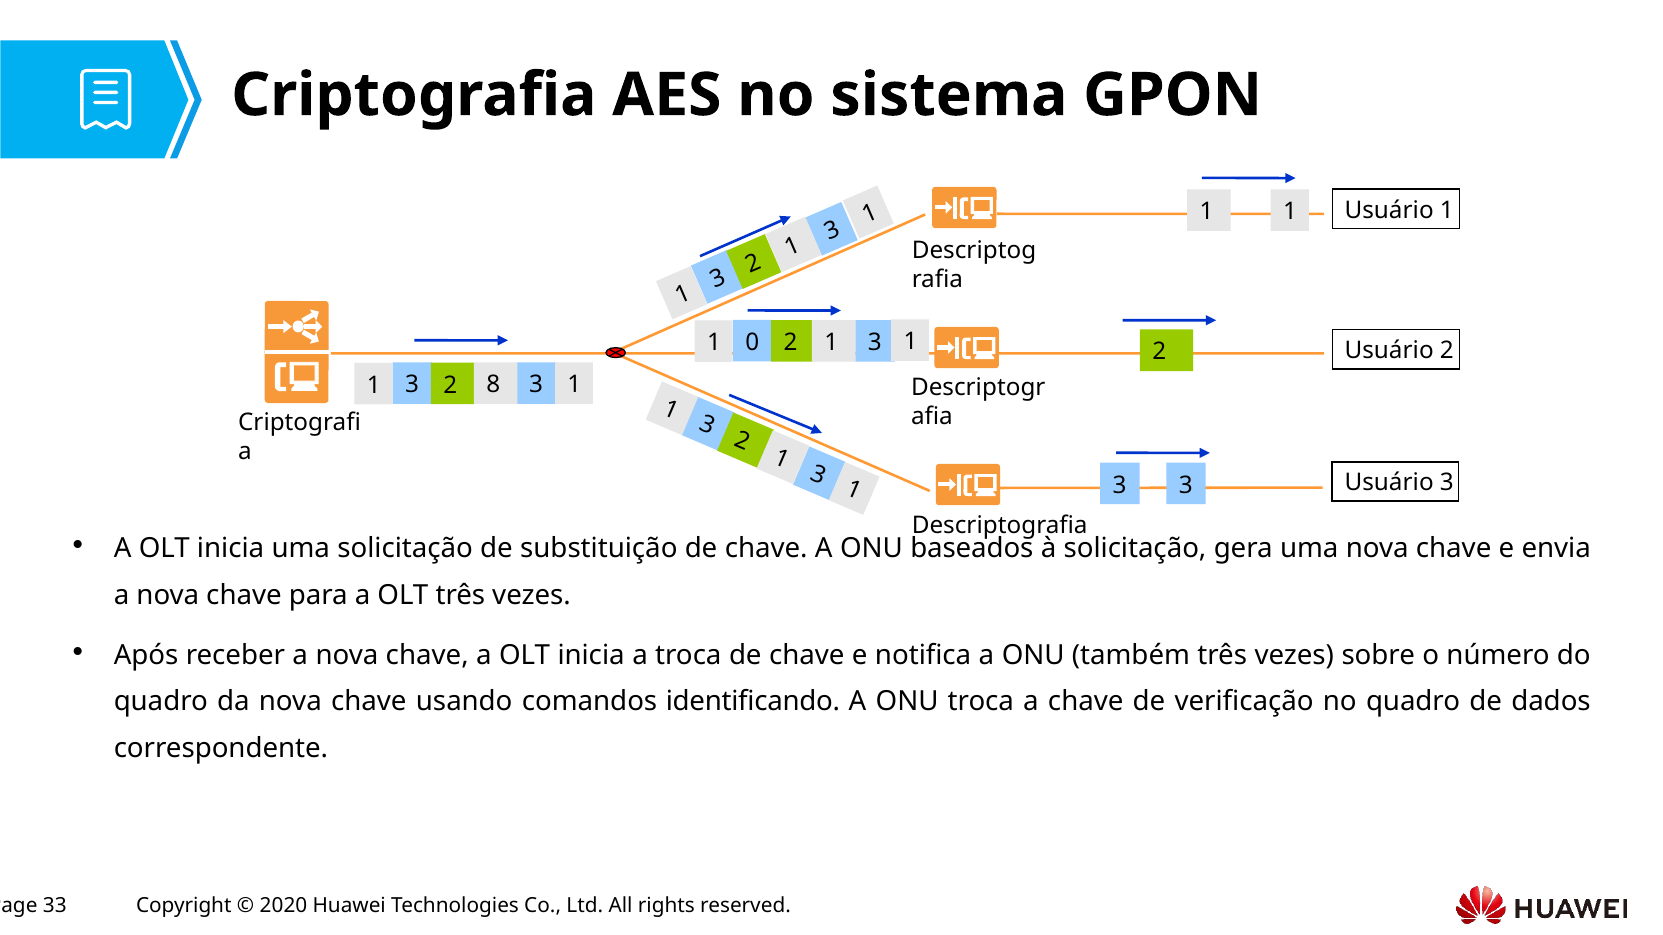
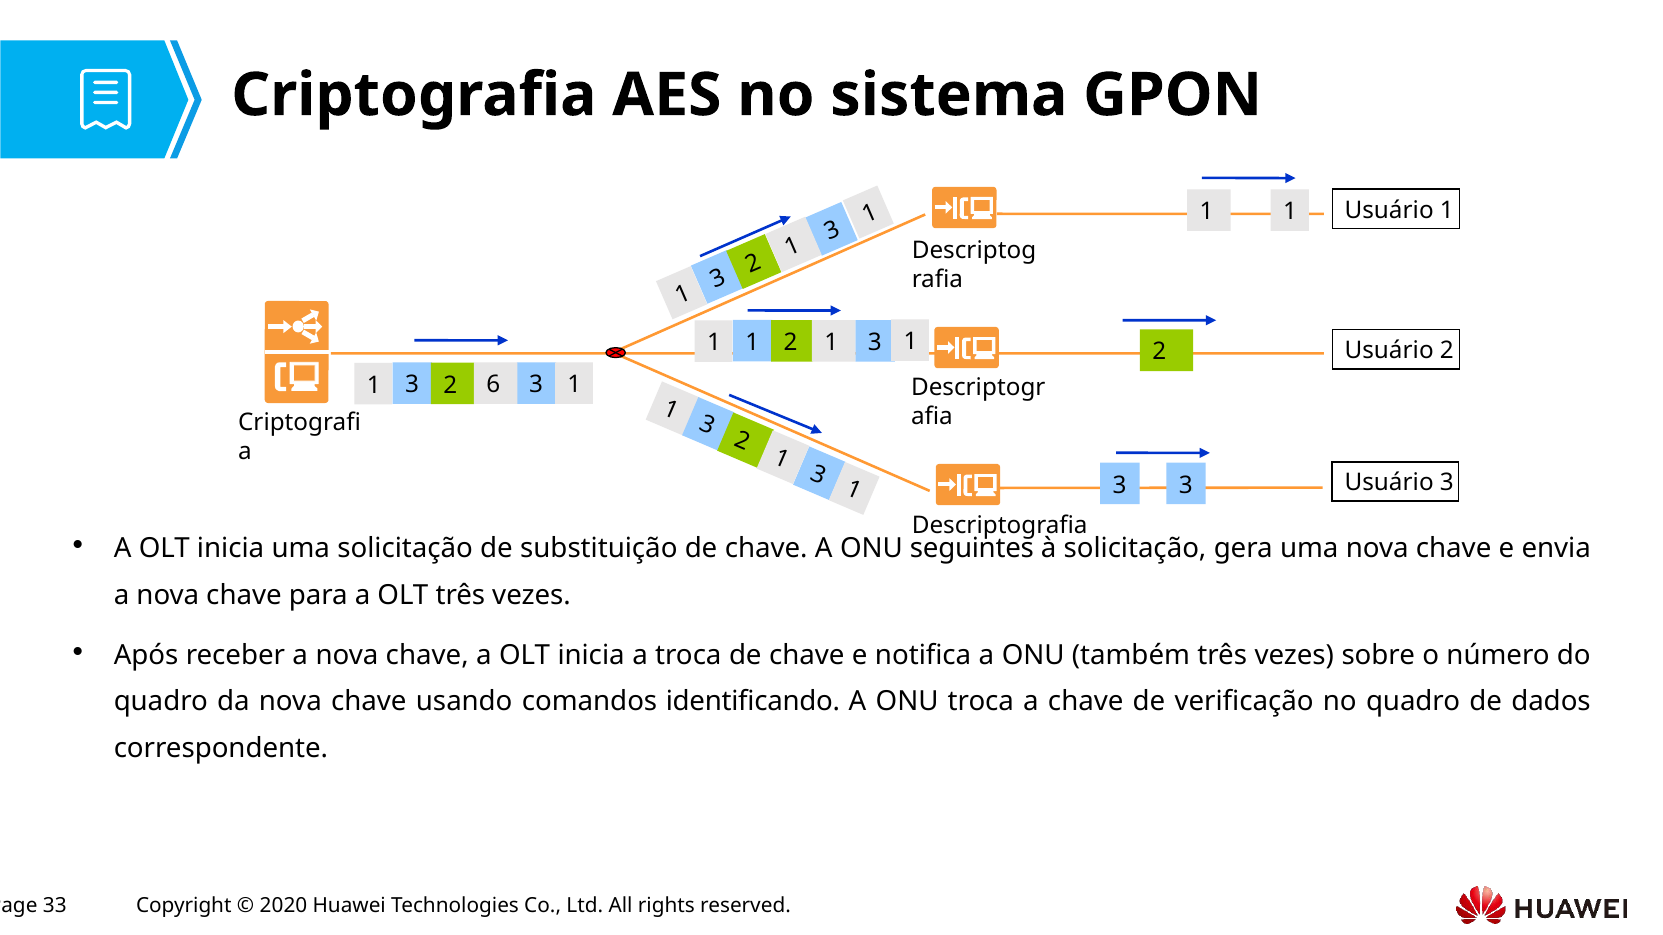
0 at (752, 343): 0 -> 1
8: 8 -> 6
baseados: baseados -> seguintes
